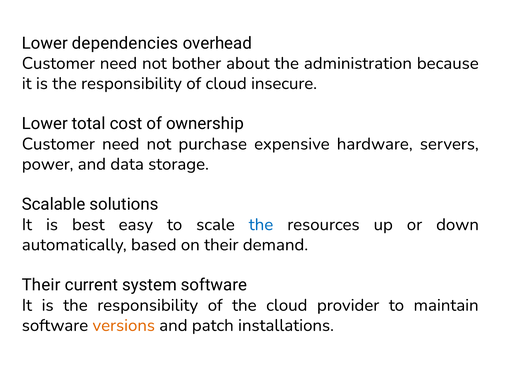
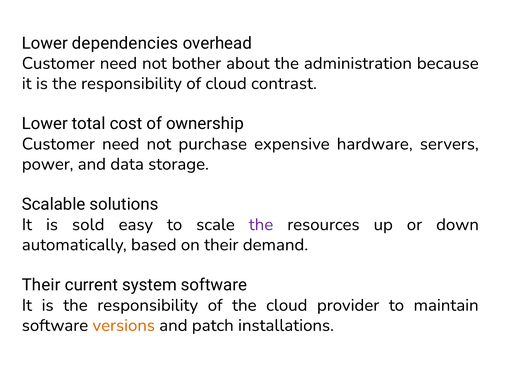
insecure: insecure -> contrast
best: best -> sold
the at (261, 225) colour: blue -> purple
